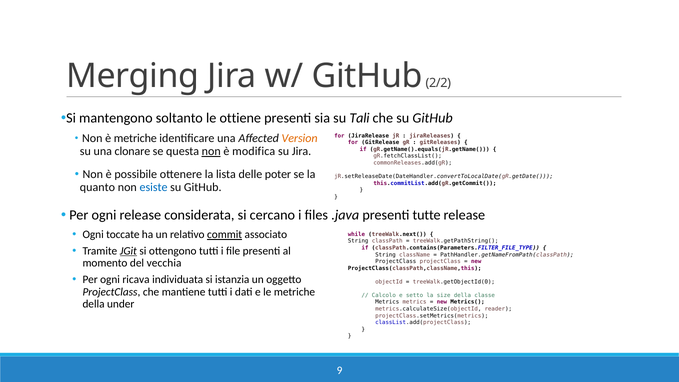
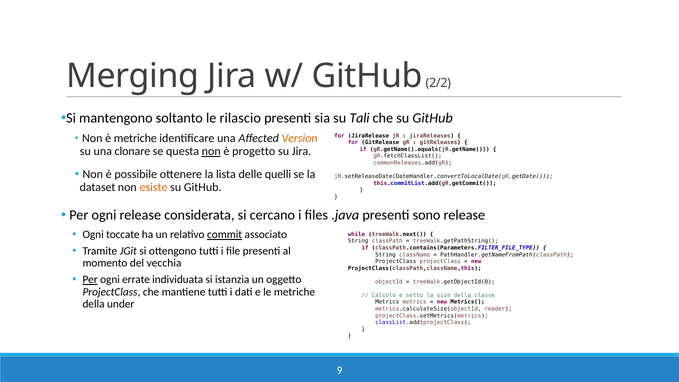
ottiene: ottiene -> rilascio
modifica: modifica -> progetto
poter: poter -> quelli
quanto: quanto -> dataset
esiste colour: blue -> orange
tutte: tutte -> sono
JGit underline: present -> none
Per at (90, 280) underline: none -> present
ricava: ricava -> errate
